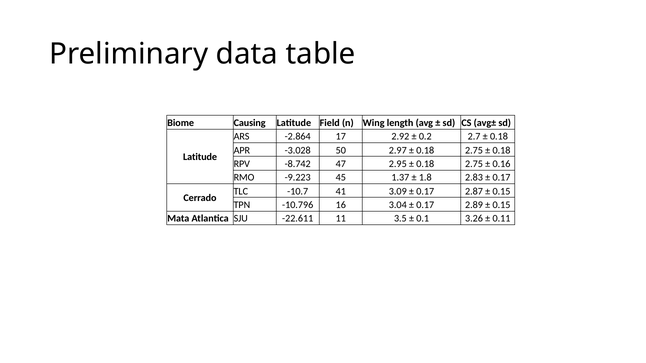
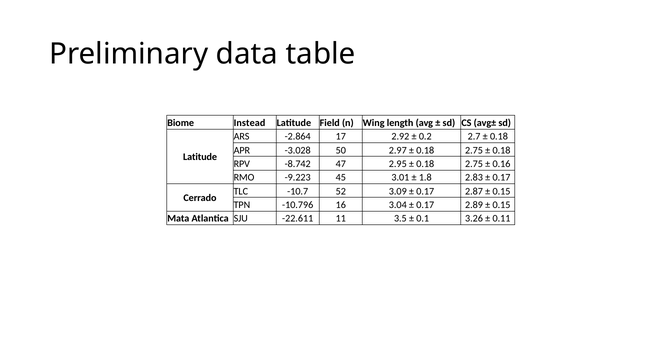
Causing: Causing -> Instead
1.37: 1.37 -> 3.01
41: 41 -> 52
